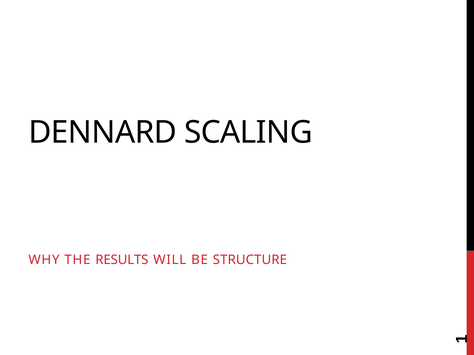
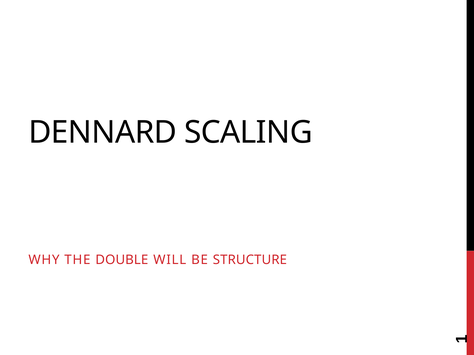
RESULTS: RESULTS -> DOUBLE
